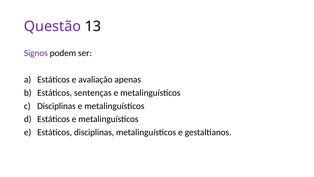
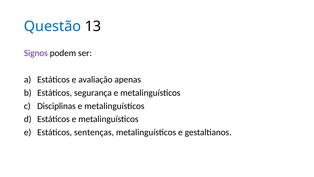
Questão colour: purple -> blue
sentenças: sentenças -> segurança
Estáticos disciplinas: disciplinas -> sentenças
